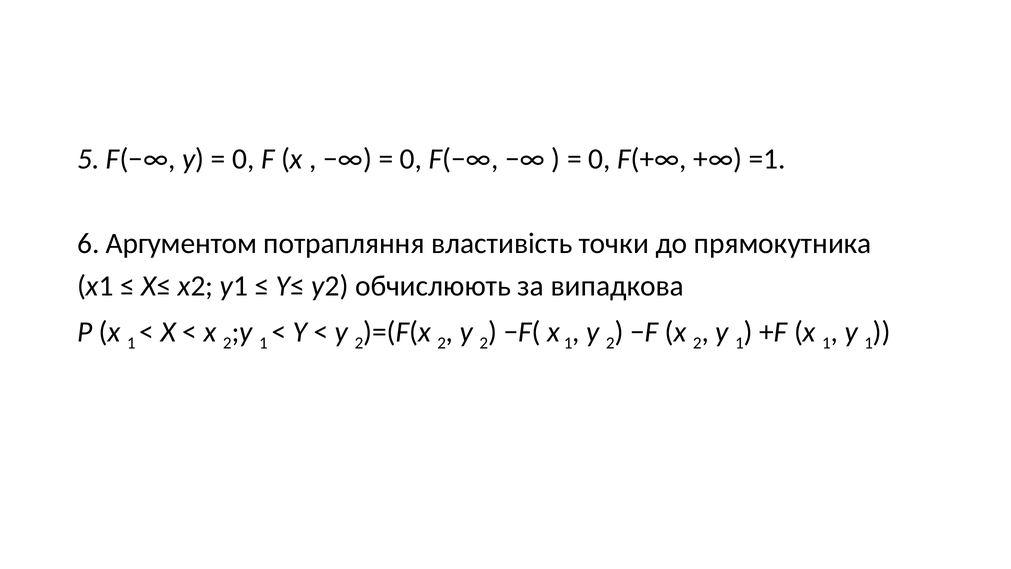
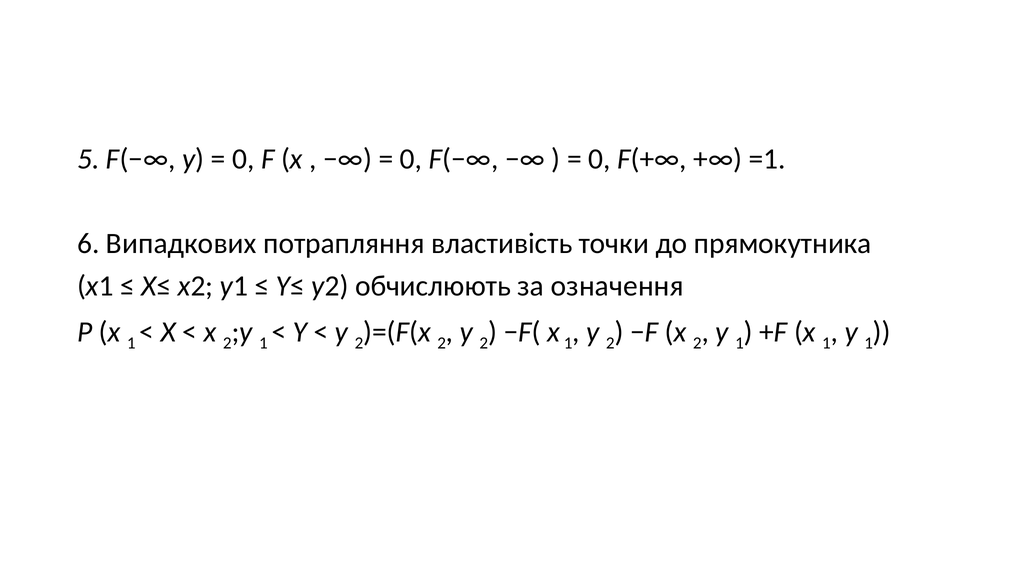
Аргументом: Аргументом -> Випадкових
випадкова: випадкова -> означення
